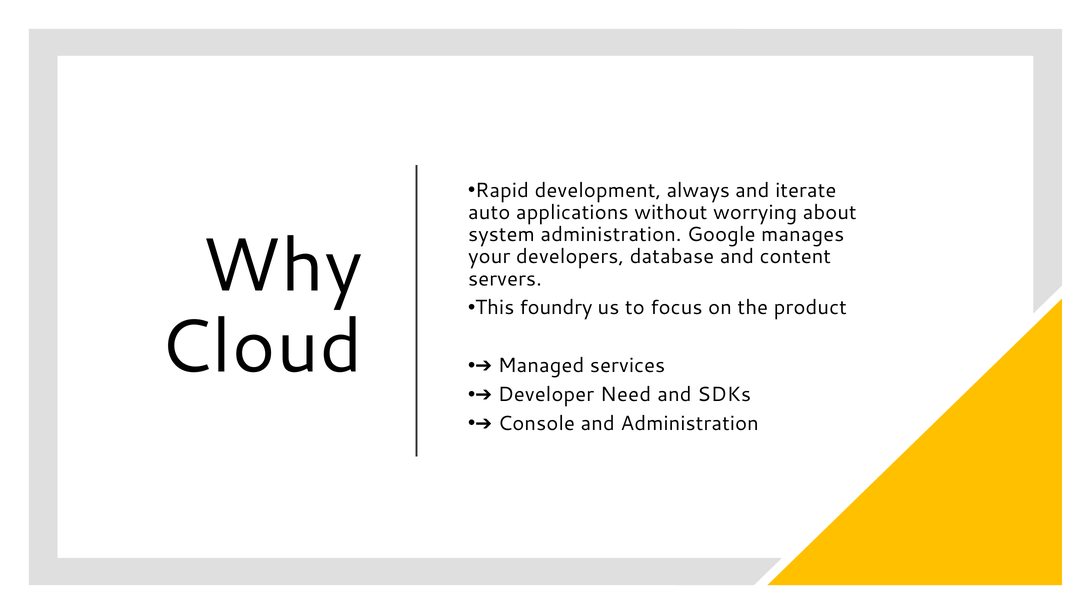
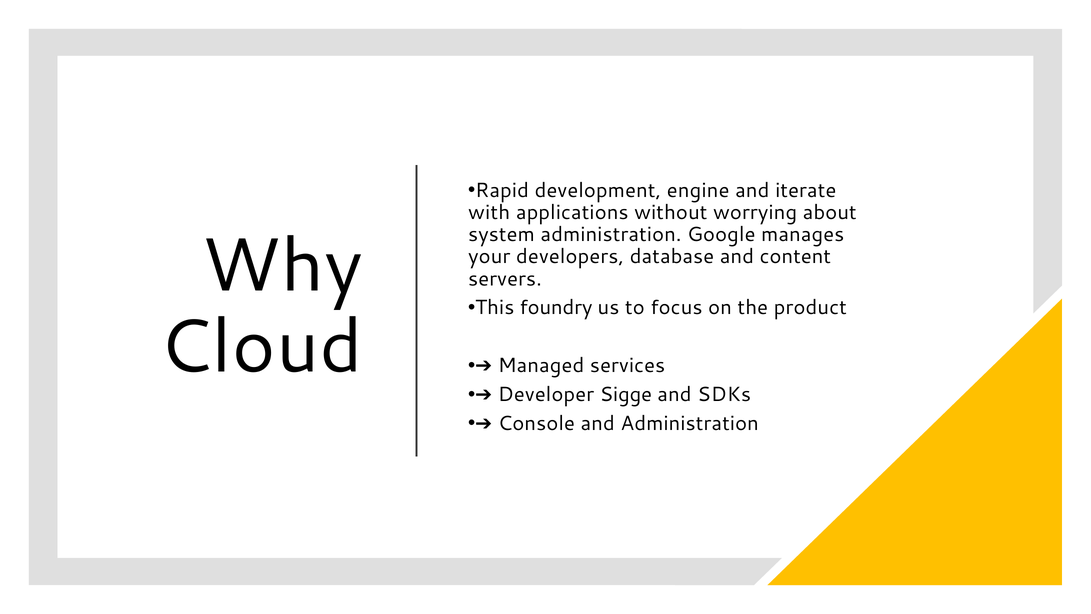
always: always -> engine
auto: auto -> with
Need: Need -> Sigge
